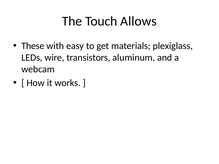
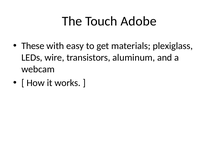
Allows: Allows -> Adobe
